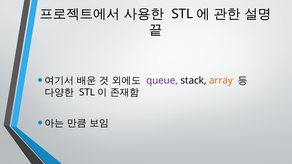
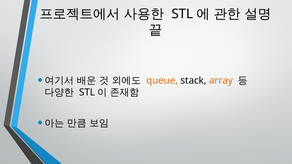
queue colour: purple -> orange
